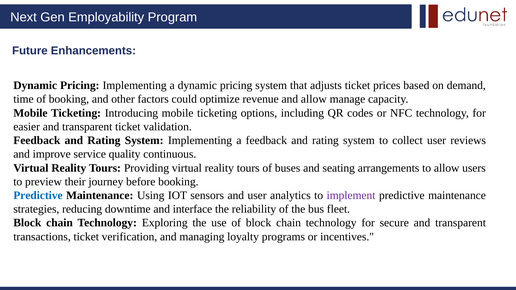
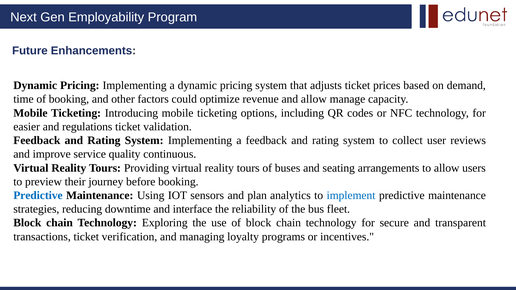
easier and transparent: transparent -> regulations
and user: user -> plan
implement colour: purple -> blue
